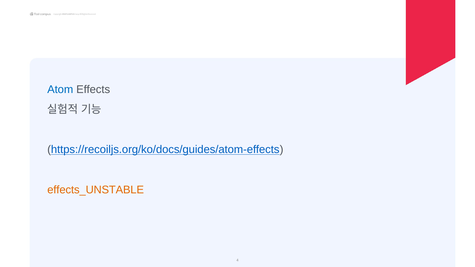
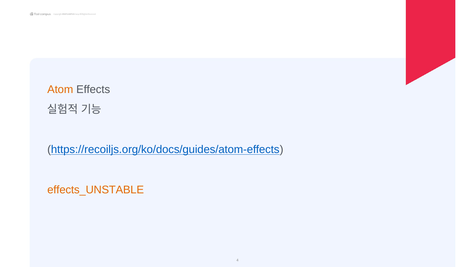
Atom colour: blue -> orange
